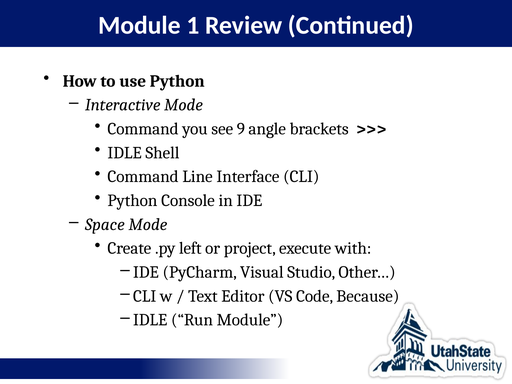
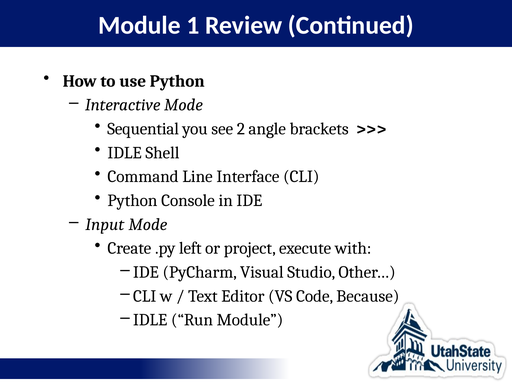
Command at (143, 129): Command -> Sequential
9: 9 -> 2
Space: Space -> Input
